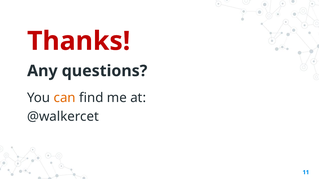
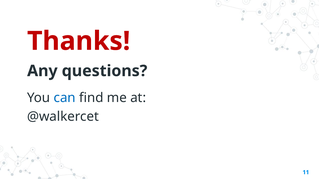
can colour: orange -> blue
